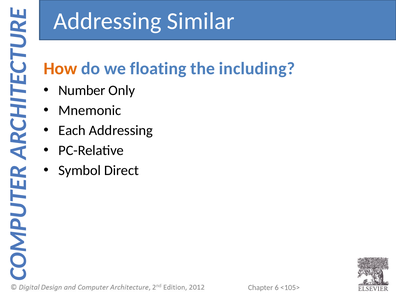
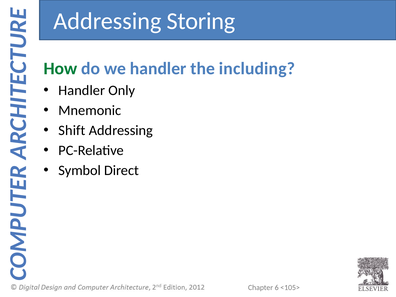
Similar: Similar -> Storing
How colour: orange -> green
we floating: floating -> handler
Number at (82, 90): Number -> Handler
Each: Each -> Shift
